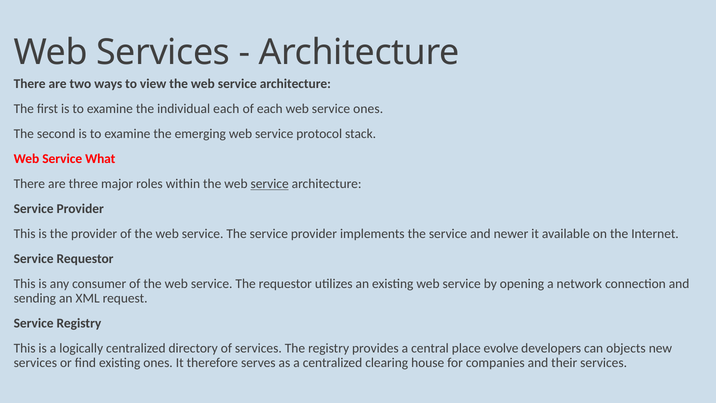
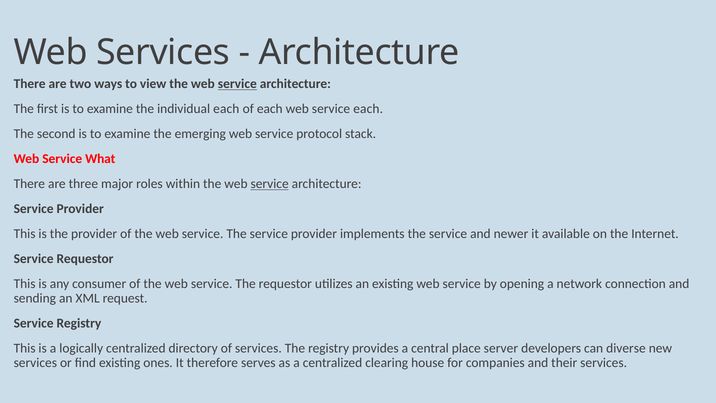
service at (237, 84) underline: none -> present
service ones: ones -> each
evolve: evolve -> server
objects: objects -> diverse
